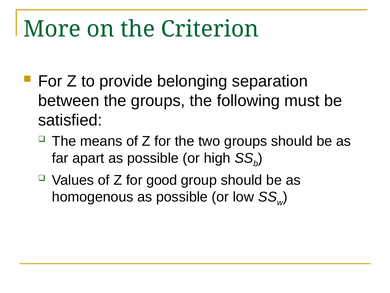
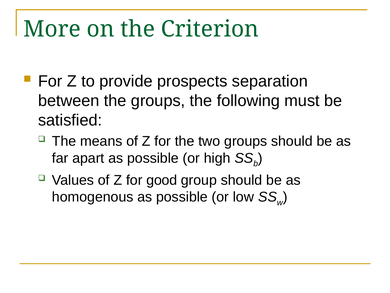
belonging: belonging -> prospects
